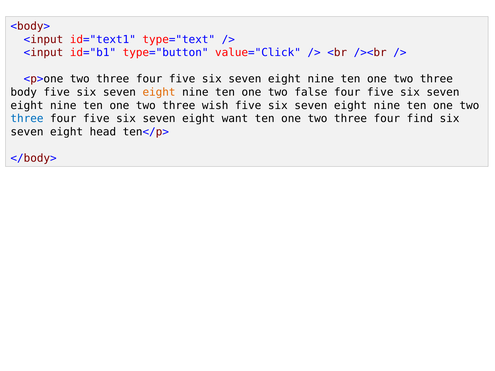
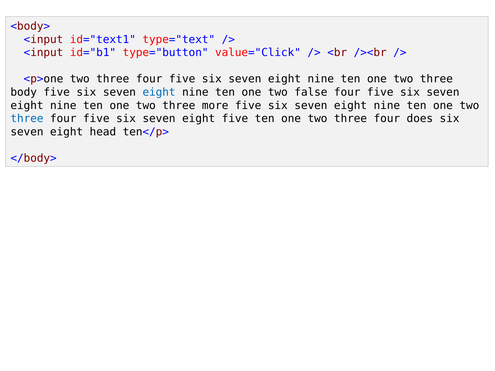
eight at (159, 92) colour: orange -> blue
wish: wish -> more
eight want: want -> five
find: find -> does
